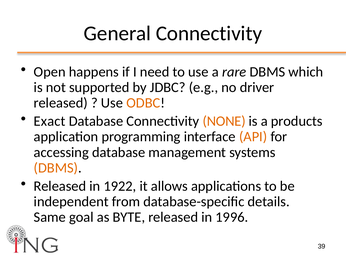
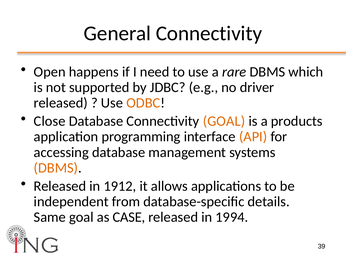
Exact: Exact -> Close
Connectivity NONE: NONE -> GOAL
1922: 1922 -> 1912
BYTE: BYTE -> CASE
1996: 1996 -> 1994
